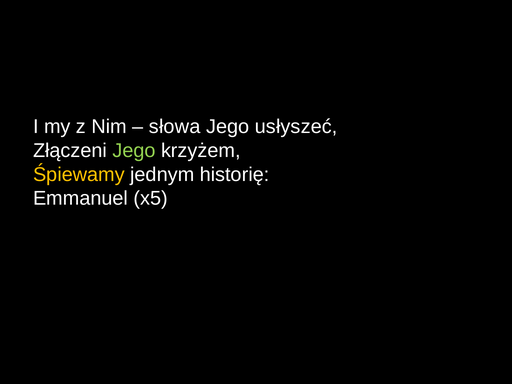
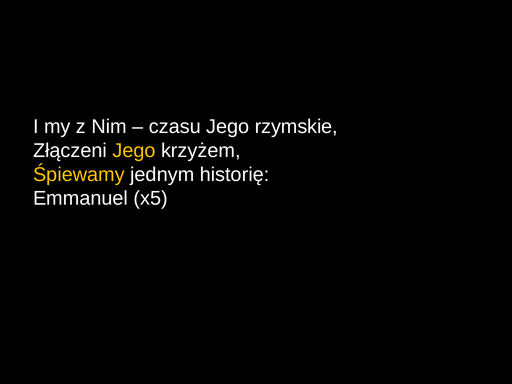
słowa: słowa -> czasu
usłyszeć: usłyszeć -> rzymskie
Jego at (134, 151) colour: light green -> yellow
